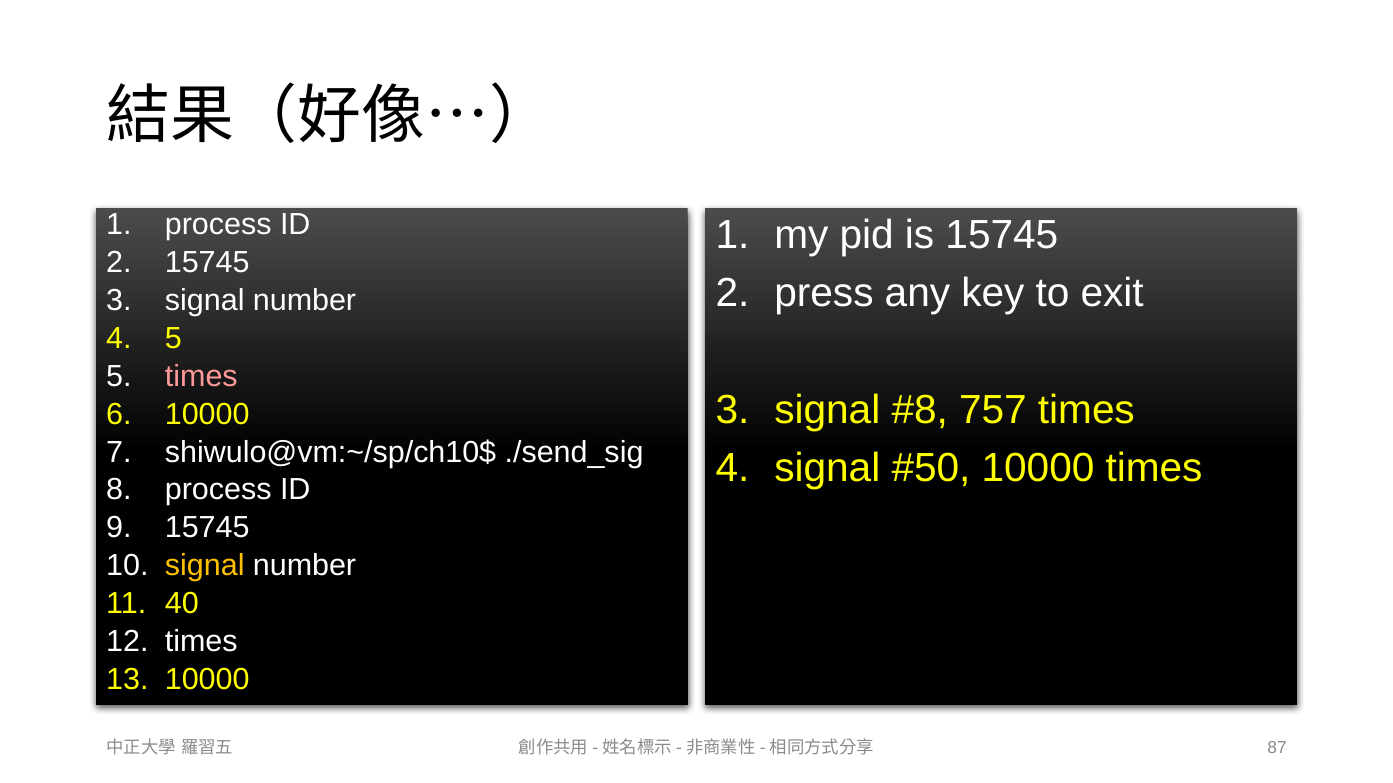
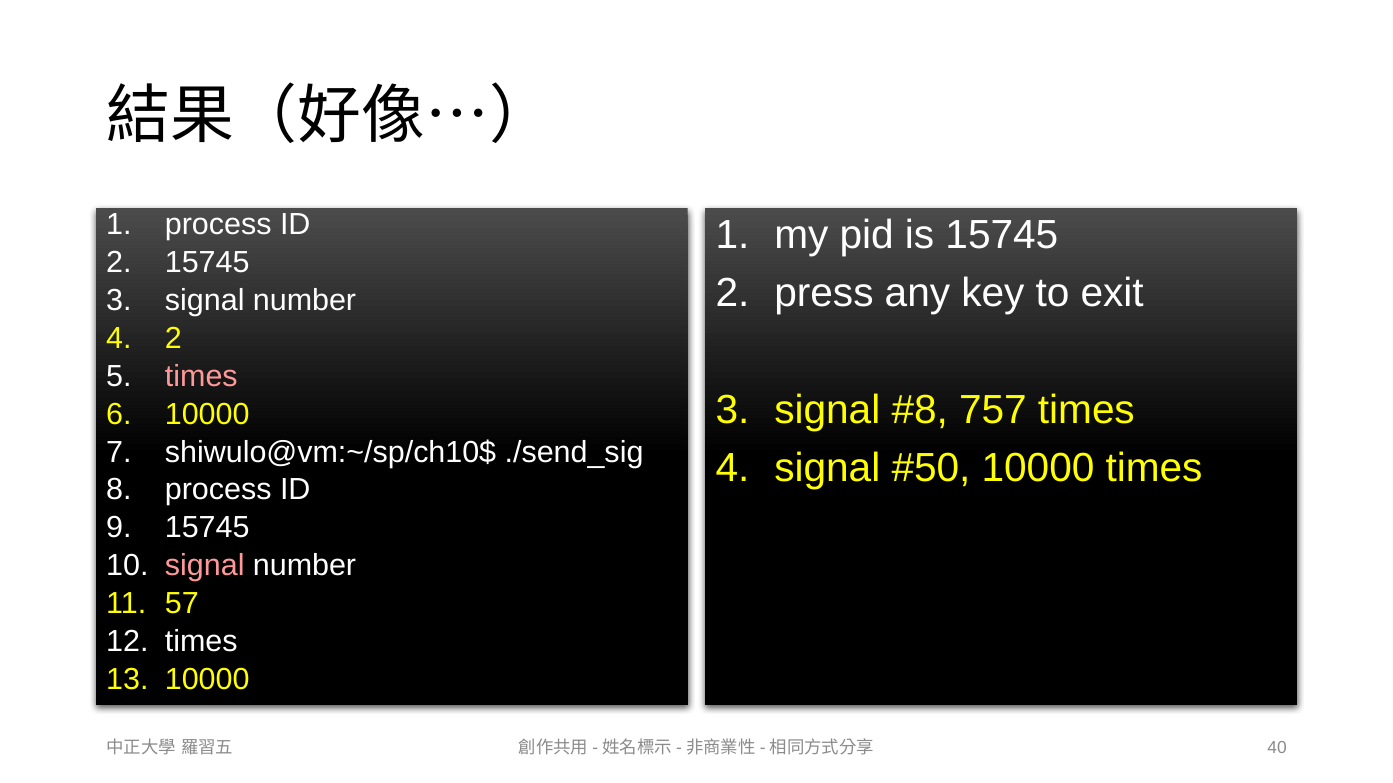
5 at (173, 339): 5 -> 2
signal at (205, 566) colour: yellow -> pink
40: 40 -> 57
87: 87 -> 40
